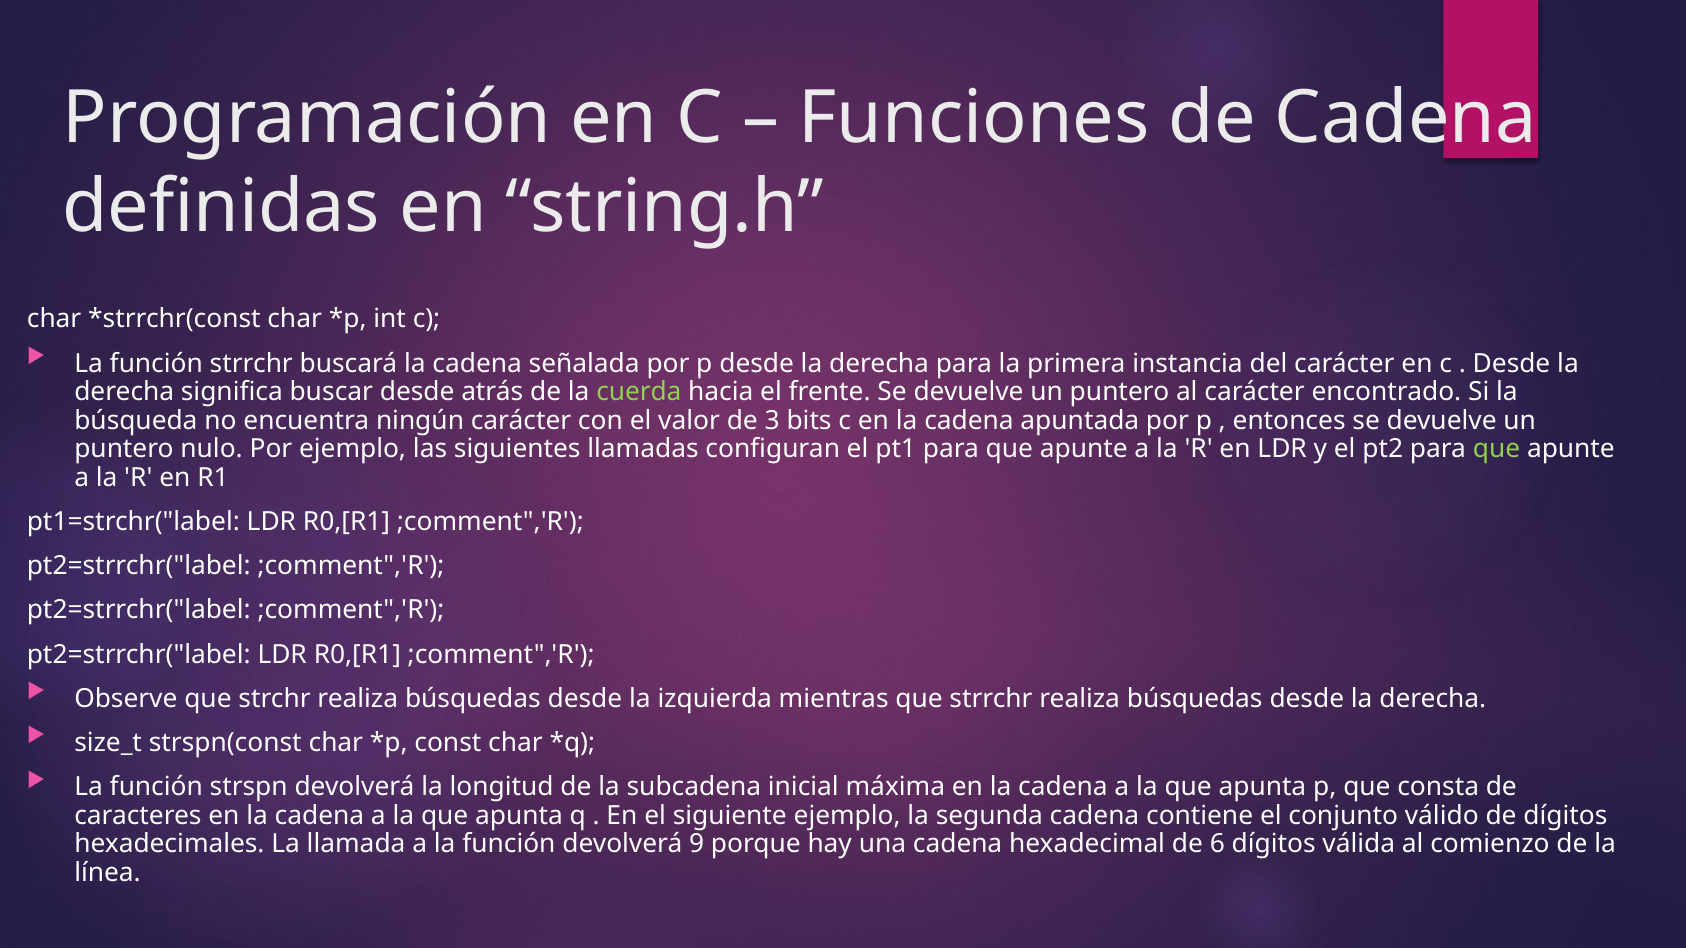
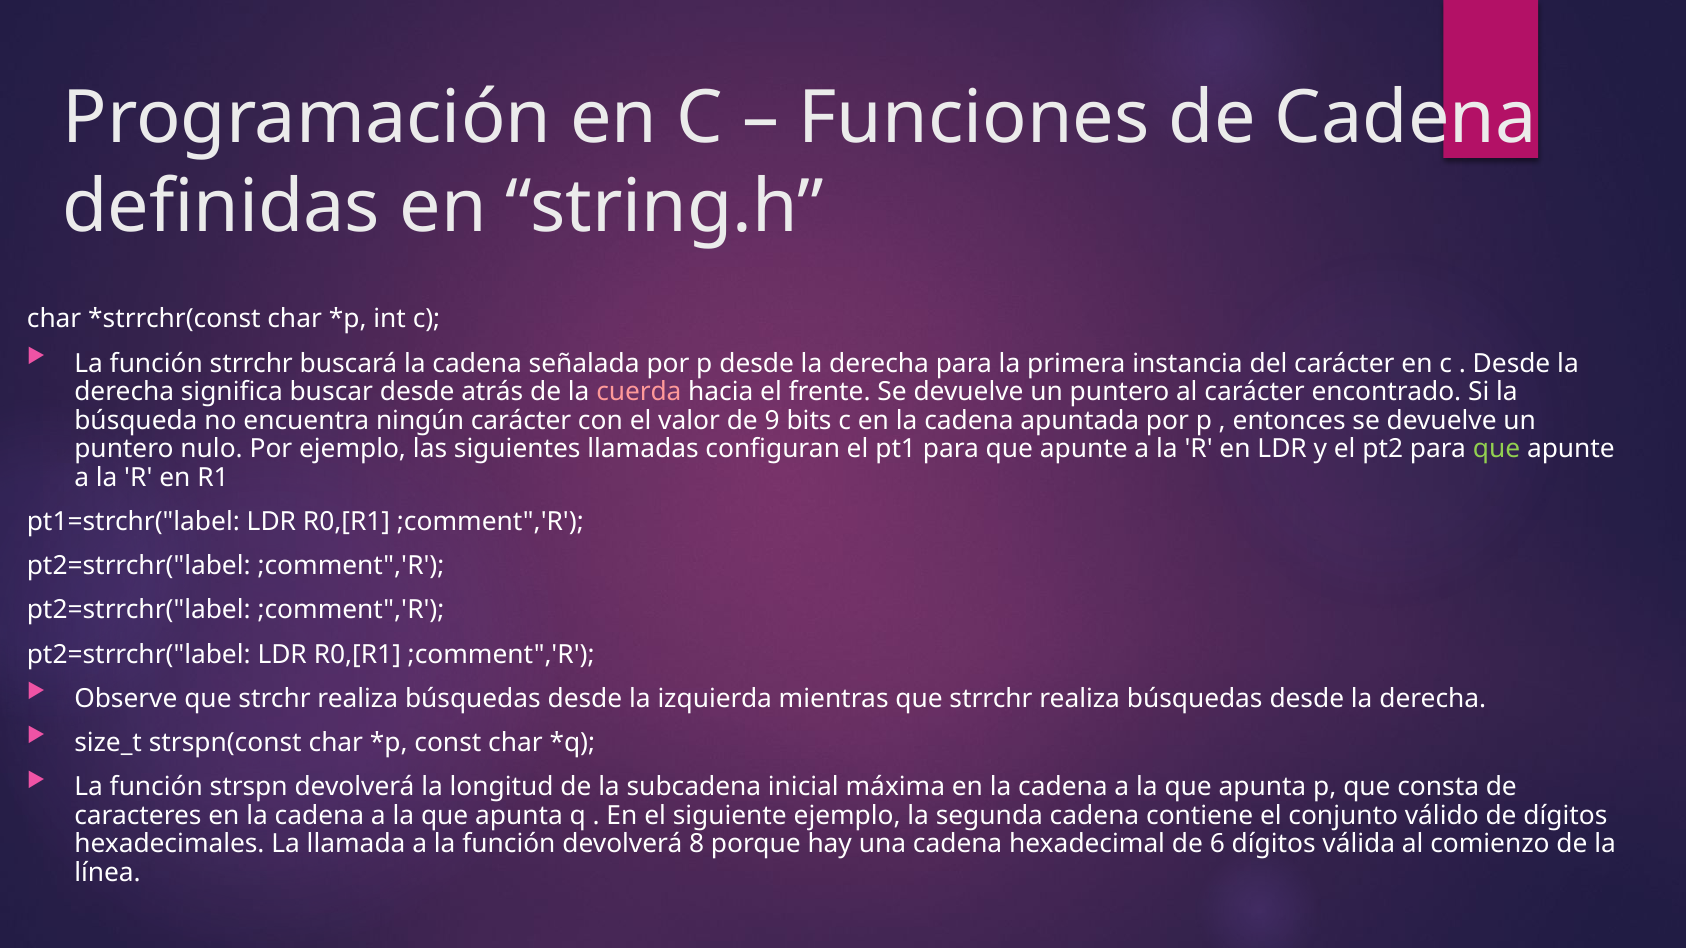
cuerda colour: light green -> pink
3: 3 -> 9
9: 9 -> 8
